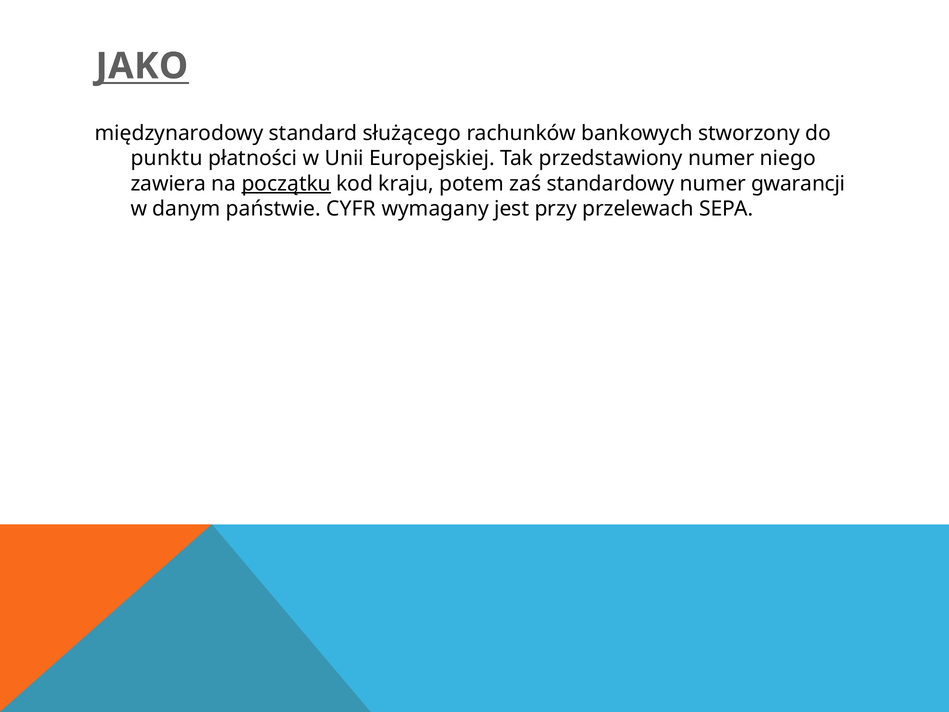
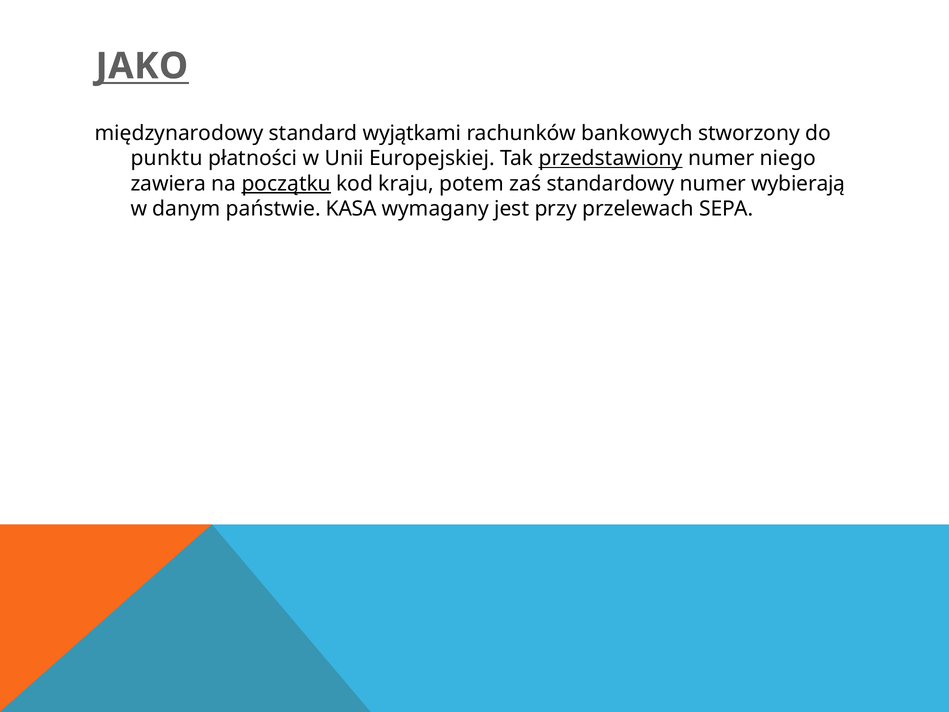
służącego: służącego -> wyjątkami
przedstawiony underline: none -> present
gwarancji: gwarancji -> wybierają
CYFR: CYFR -> KASA
